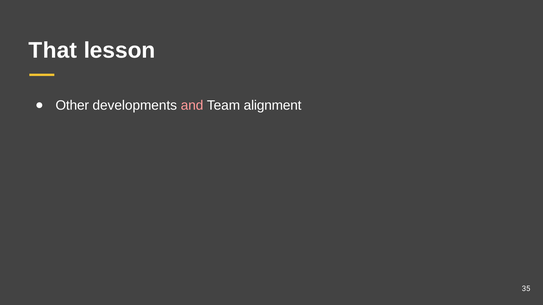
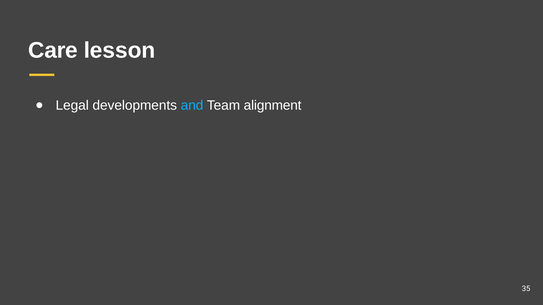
That: That -> Care
Other: Other -> Legal
and colour: pink -> light blue
